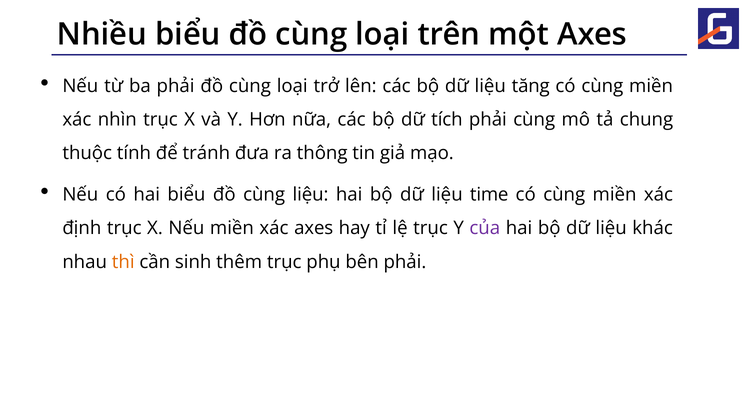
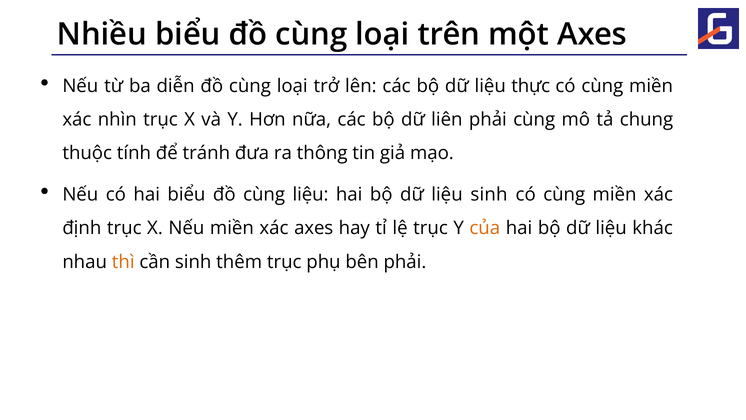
ba phải: phải -> diễn
tăng: tăng -> thực
tích: tích -> liên
liệu time: time -> sinh
của colour: purple -> orange
